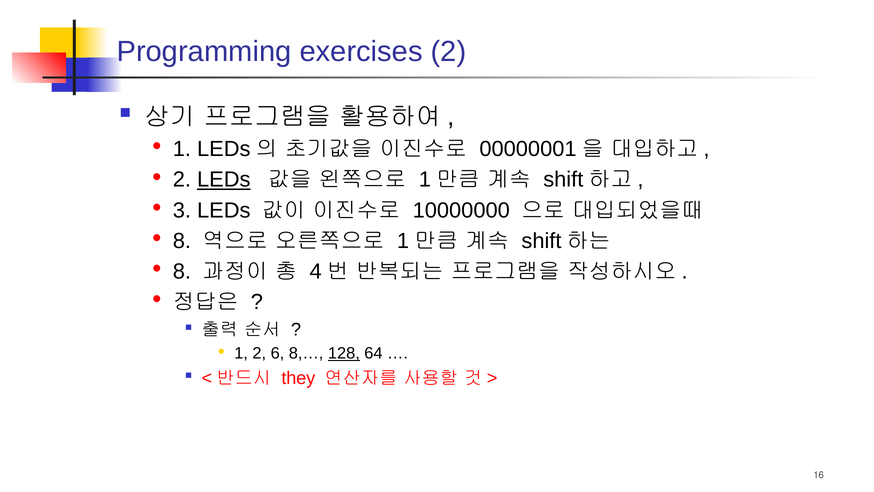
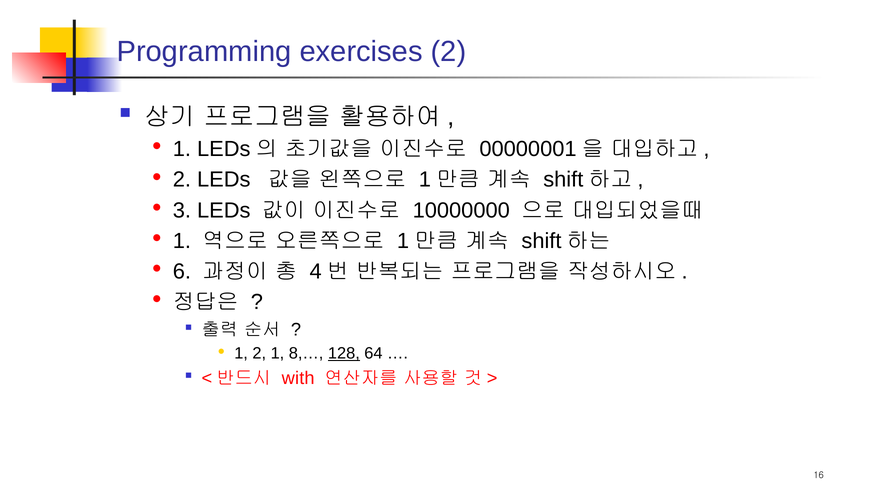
LEDs at (224, 180) underline: present -> none
8 at (182, 241): 8 -> 1
8 at (182, 271): 8 -> 6
2 6: 6 -> 1
they: they -> with
